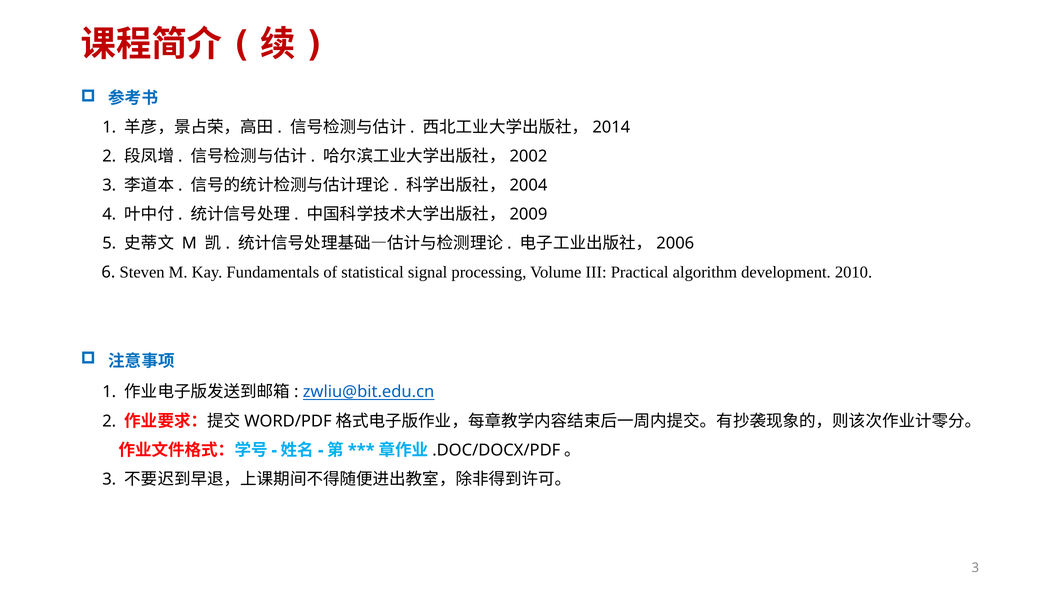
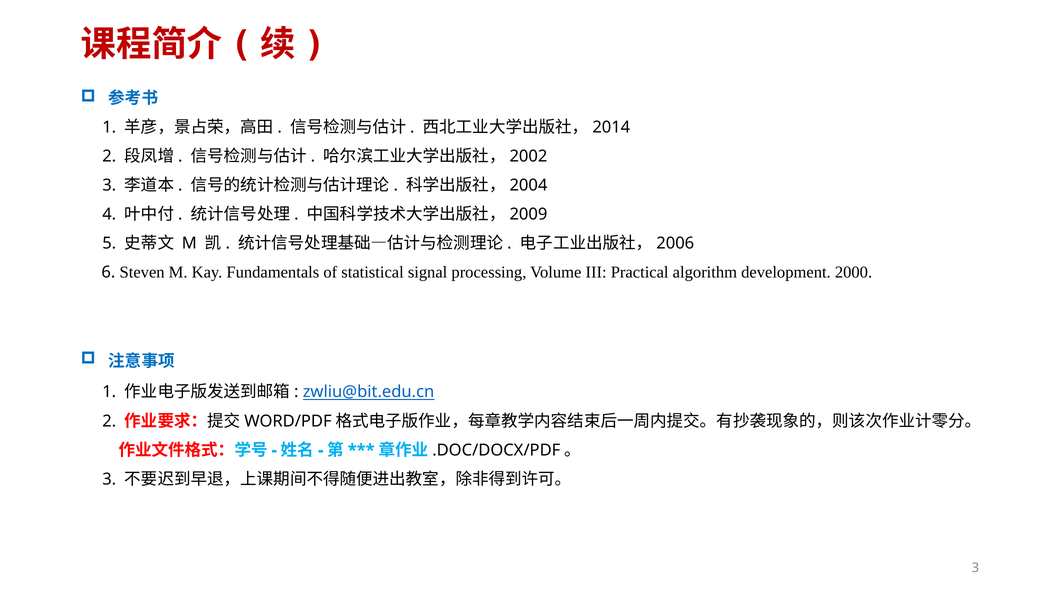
2010: 2010 -> 2000
